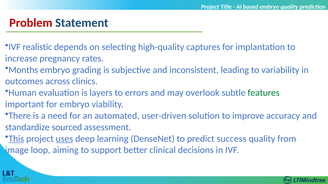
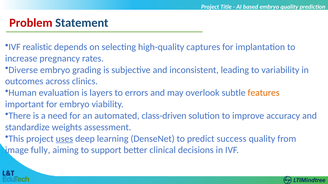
Months: Months -> Diverse
features colour: green -> orange
user-driven: user-driven -> class-driven
sourced: sourced -> weights
This underline: present -> none
loop: loop -> fully
